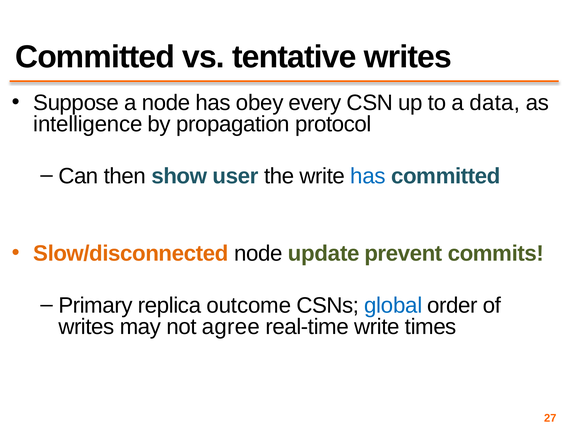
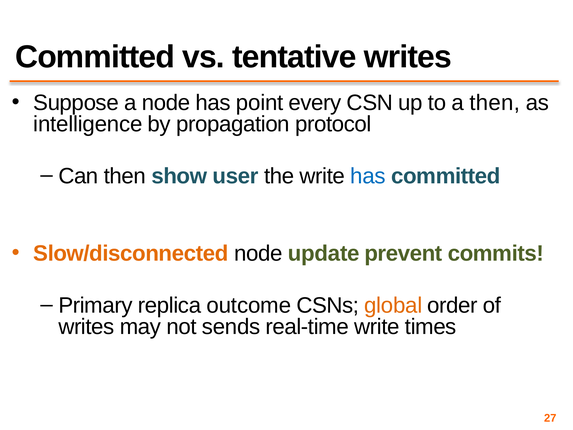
obey: obey -> point
a data: data -> then
global colour: blue -> orange
agree: agree -> sends
